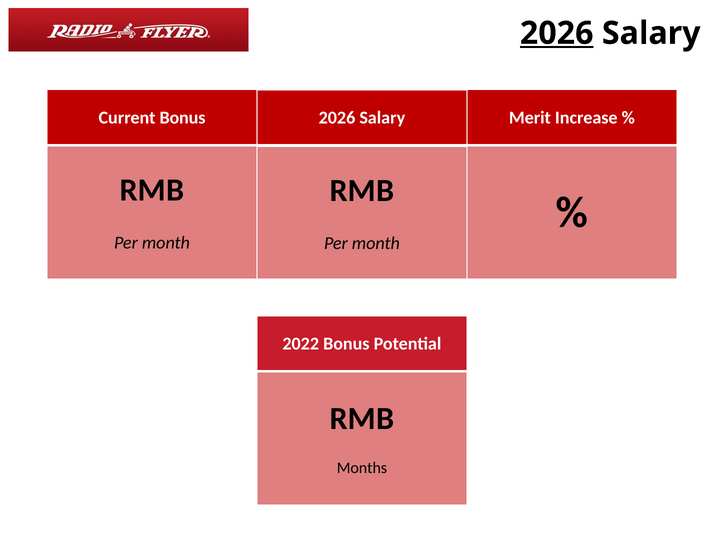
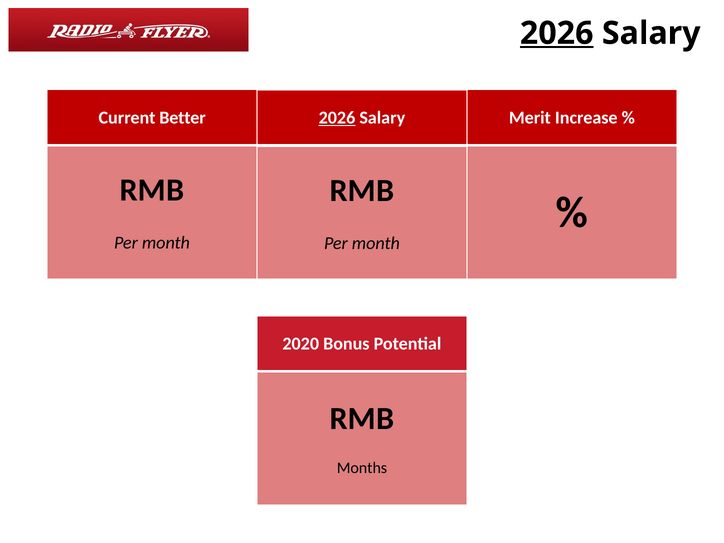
Current Bonus: Bonus -> Better
2026 at (337, 118) underline: none -> present
2022: 2022 -> 2020
